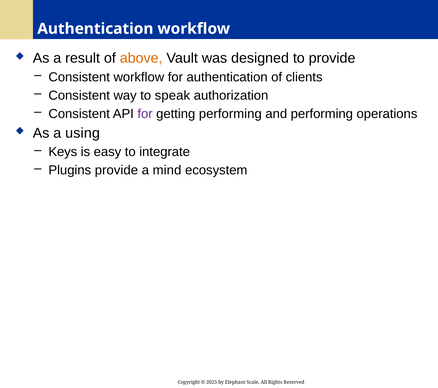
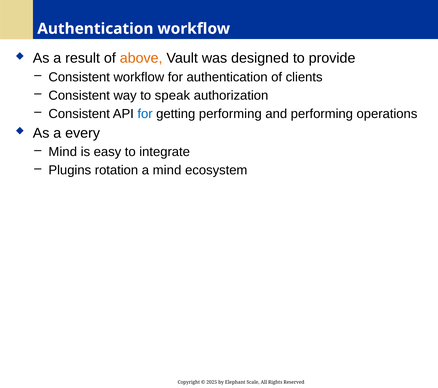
for at (145, 114) colour: purple -> blue
using: using -> every
Keys at (63, 152): Keys -> Mind
Plugins provide: provide -> rotation
